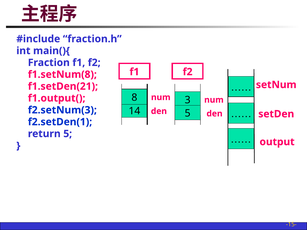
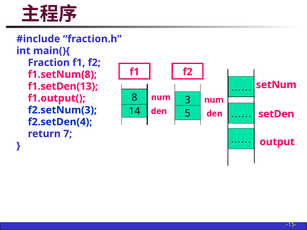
f1.setDen(21: f1.setDen(21 -> f1.setDen(13
f2.setDen(1: f2.setDen(1 -> f2.setDen(4
return 5: 5 -> 7
